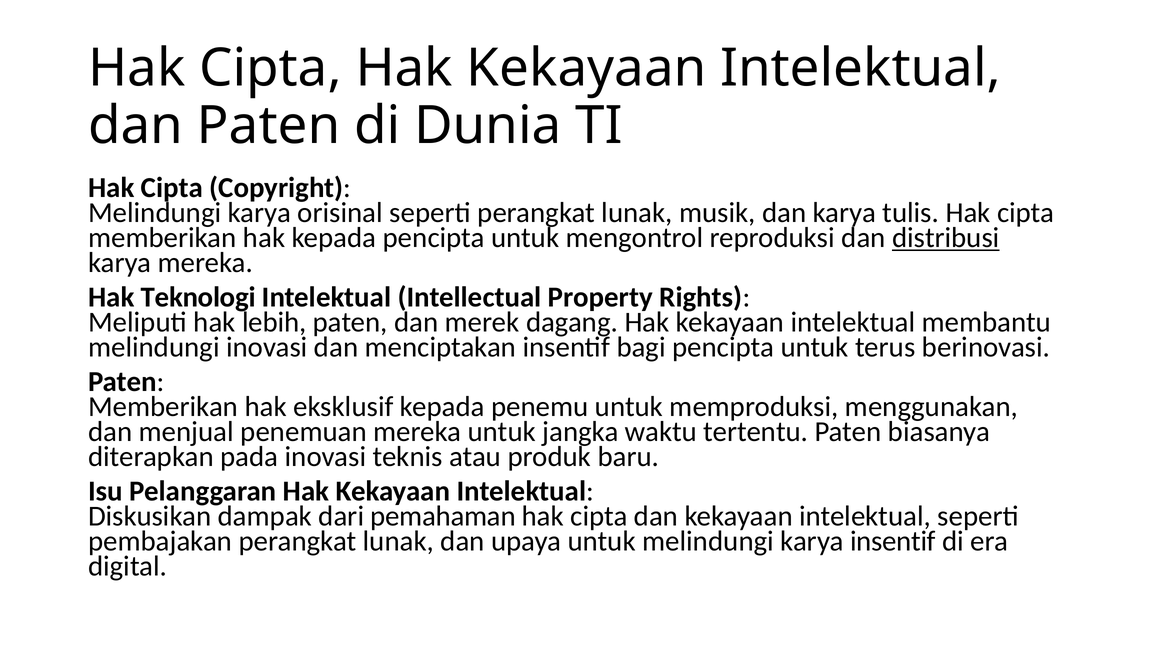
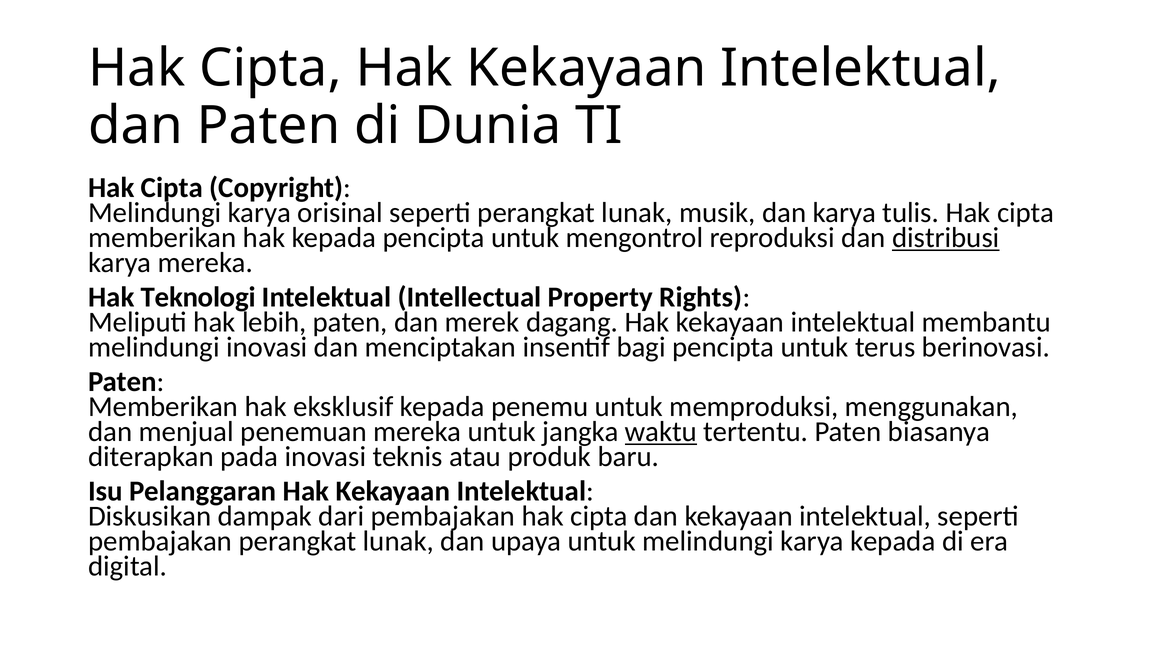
waktu underline: none -> present
dari pemahaman: pemahaman -> pembajakan
karya insentif: insentif -> kepada
